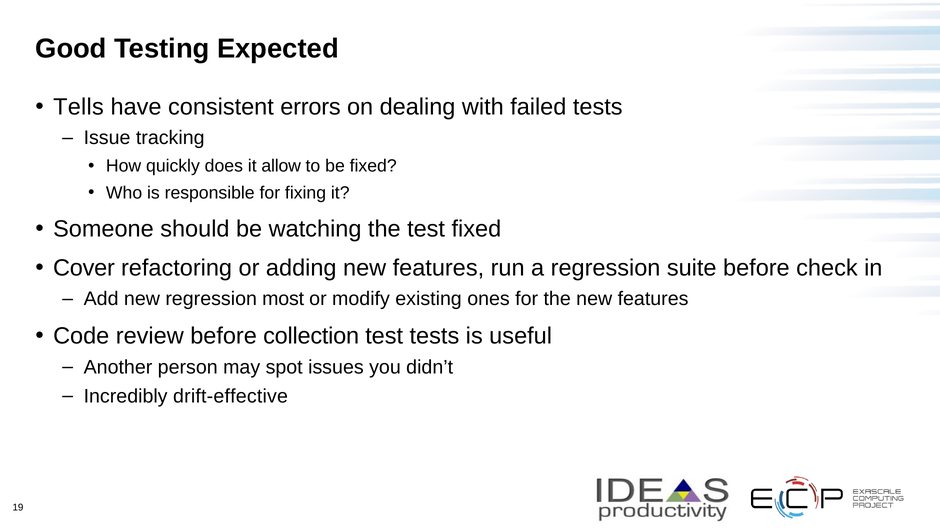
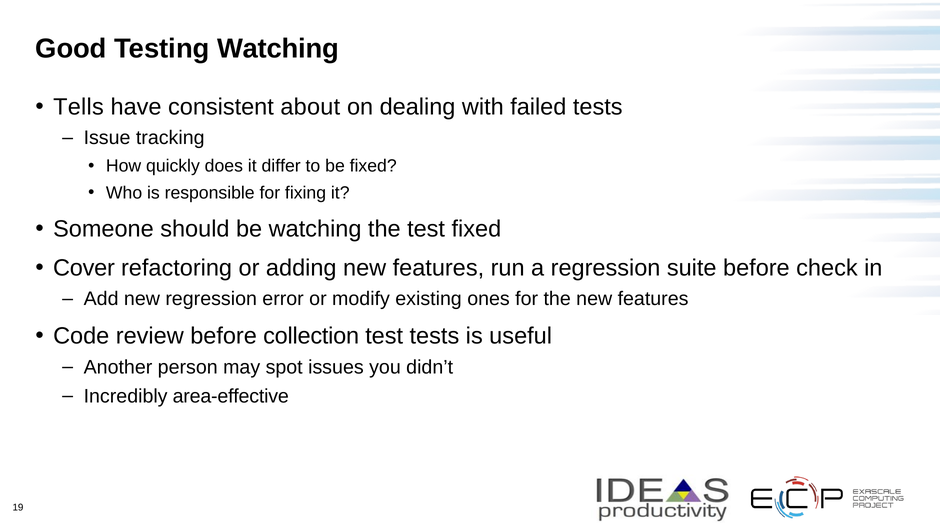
Testing Expected: Expected -> Watching
errors: errors -> about
allow: allow -> differ
most: most -> error
drift-effective: drift-effective -> area-effective
